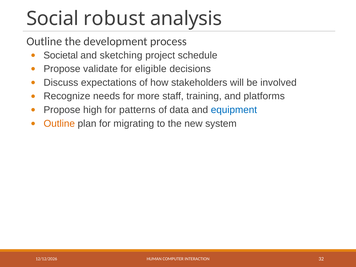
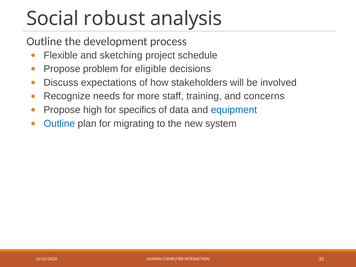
Societal: Societal -> Flexible
validate: validate -> problem
platforms: platforms -> concerns
patterns: patterns -> specifics
Outline at (59, 123) colour: orange -> blue
